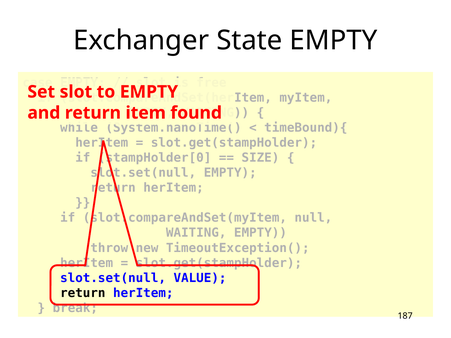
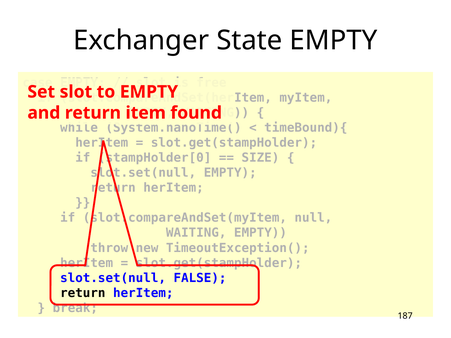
VALUE: VALUE -> FALSE
